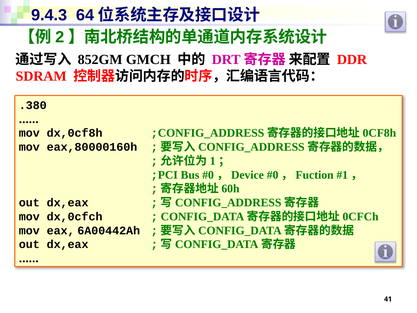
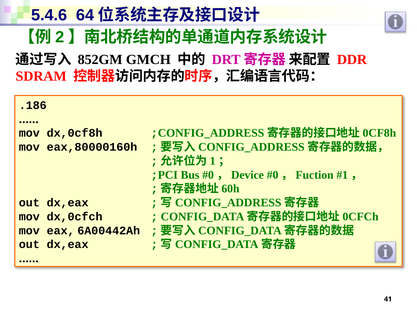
9.4.3: 9.4.3 -> 5.4.6
.380: .380 -> .186
